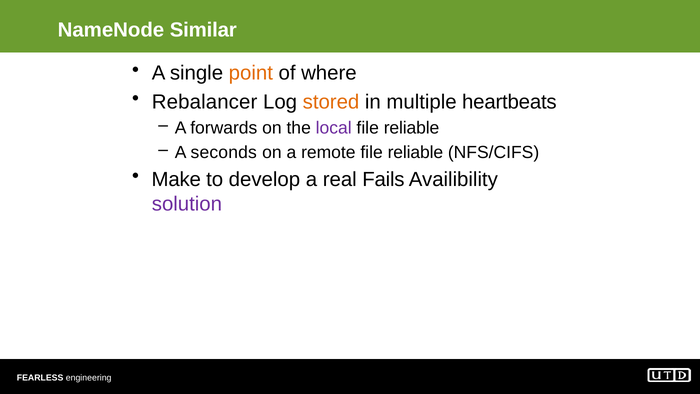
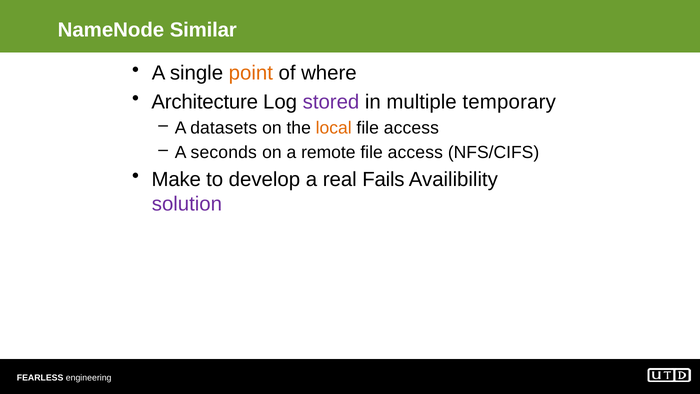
Rebalancer: Rebalancer -> Architecture
stored colour: orange -> purple
heartbeats: heartbeats -> temporary
forwards: forwards -> datasets
local colour: purple -> orange
reliable at (412, 128): reliable -> access
remote file reliable: reliable -> access
